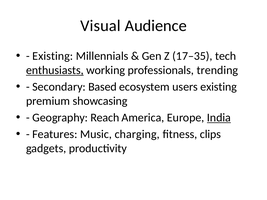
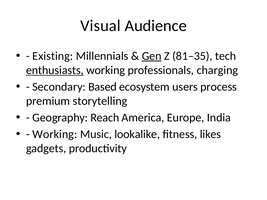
Gen underline: none -> present
17–35: 17–35 -> 81–35
trending: trending -> charging
users existing: existing -> process
showcasing: showcasing -> storytelling
India underline: present -> none
Features at (55, 134): Features -> Working
charging: charging -> lookalike
clips: clips -> likes
